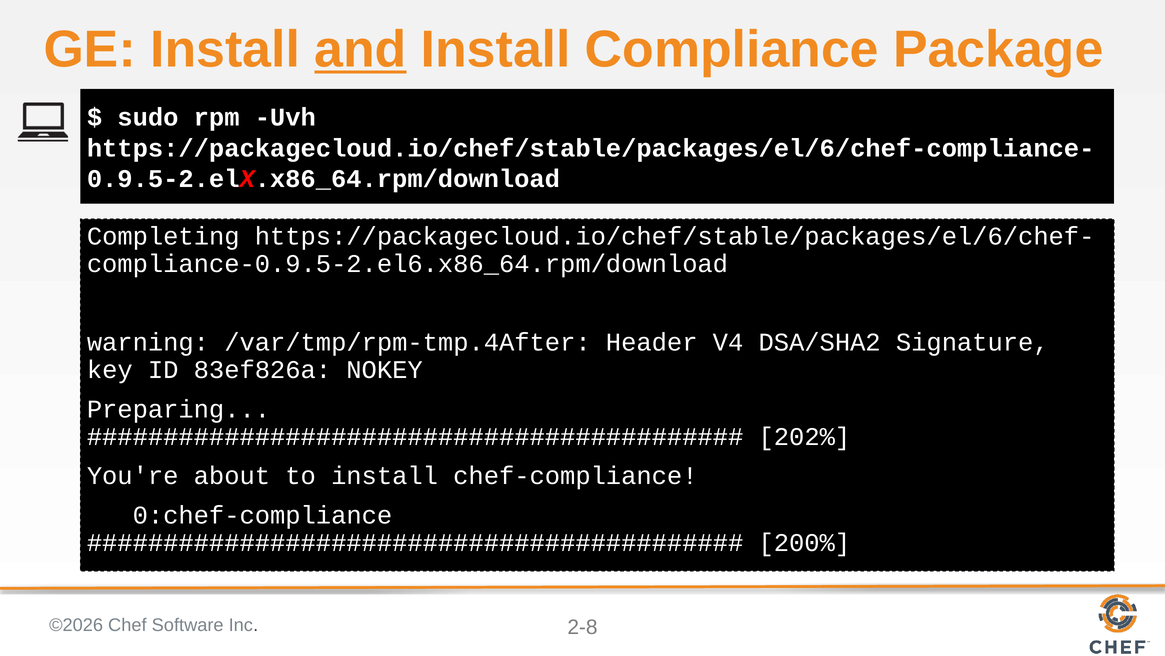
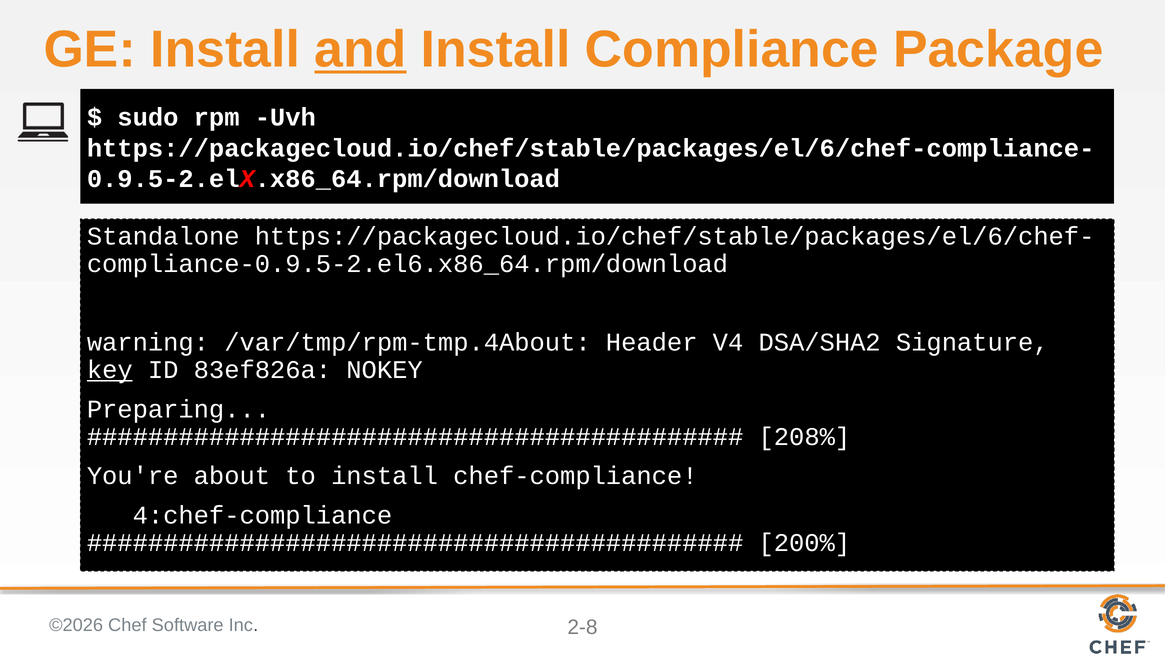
Completing: Completing -> Standalone
/var/tmp/rpm-tmp.4After: /var/tmp/rpm-tmp.4After -> /var/tmp/rpm-tmp.4About
key underline: none -> present
202%: 202% -> 208%
0:chef-compliance: 0:chef-compliance -> 4:chef-compliance
